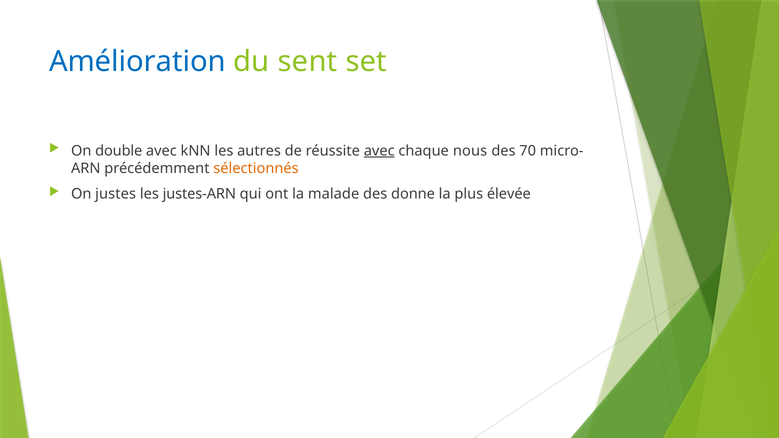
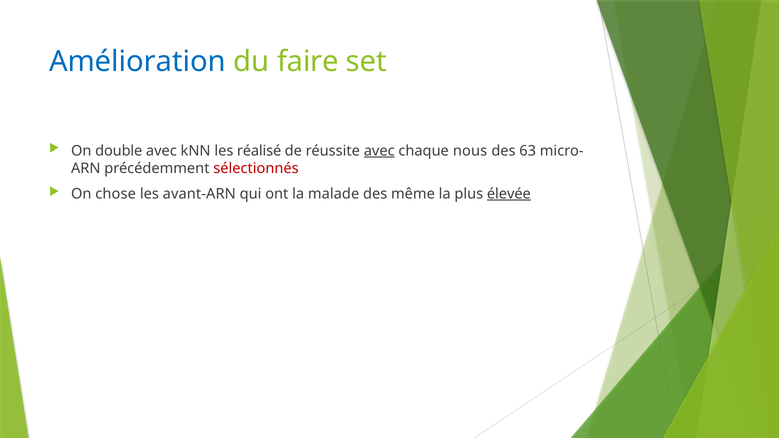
sent: sent -> faire
autres: autres -> réalisé
70: 70 -> 63
sélectionnés colour: orange -> red
justes: justes -> chose
justes-ARN: justes-ARN -> avant-ARN
donne: donne -> même
élevée underline: none -> present
